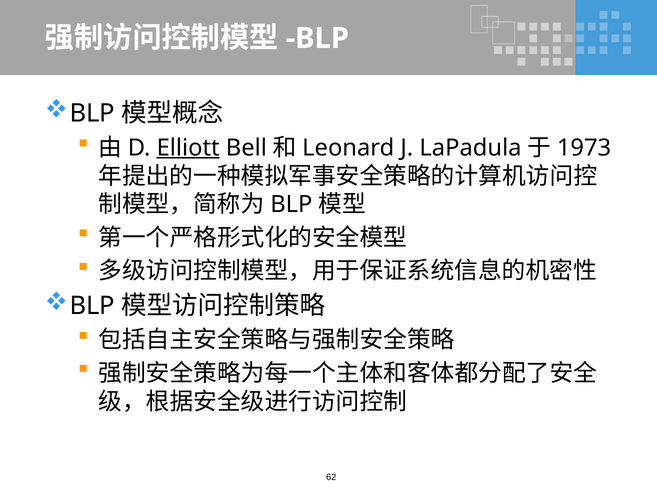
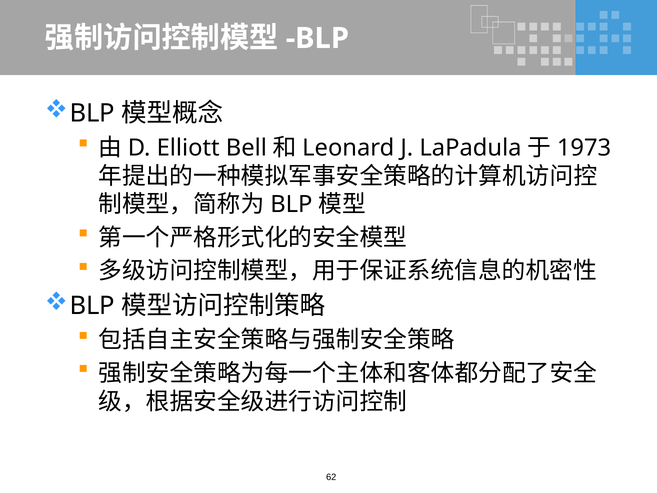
Elliott underline: present -> none
